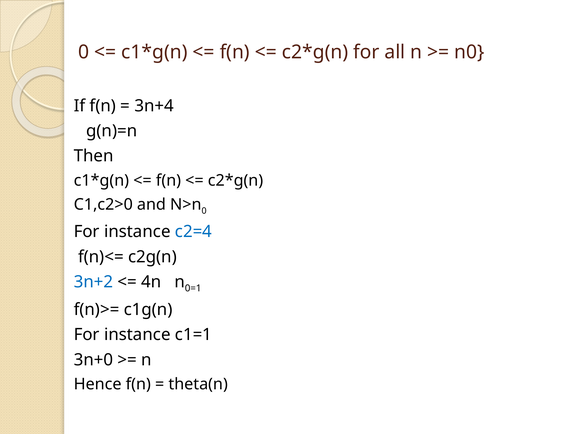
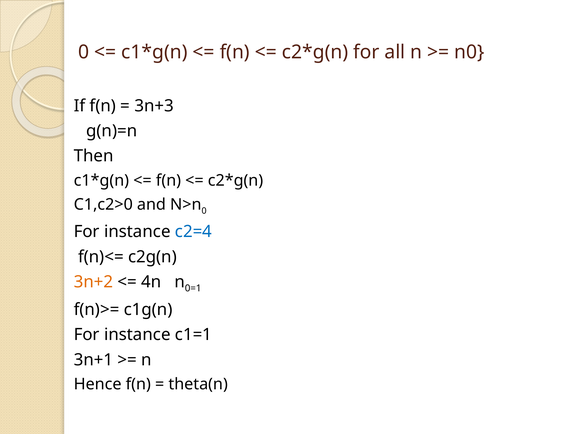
3n+4: 3n+4 -> 3n+3
3n+2 colour: blue -> orange
3n+0: 3n+0 -> 3n+1
